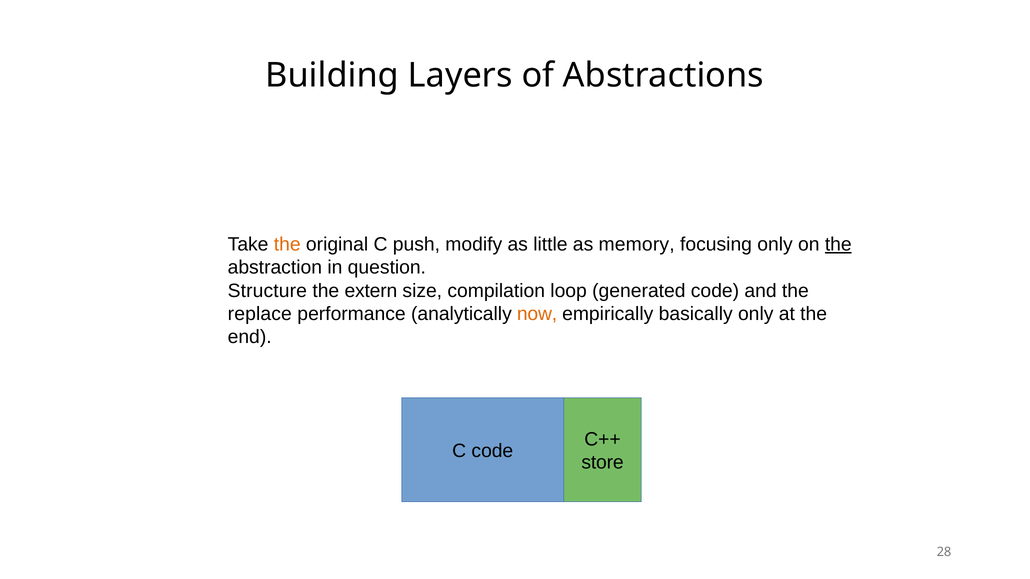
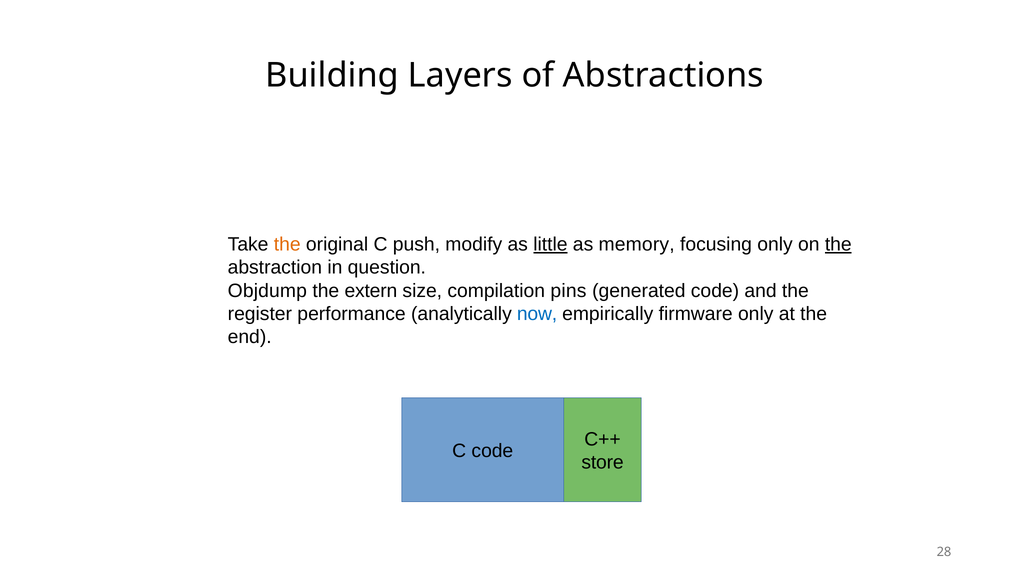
little underline: none -> present
Structure: Structure -> Objdump
loop: loop -> pins
replace: replace -> register
now colour: orange -> blue
basically: basically -> firmware
